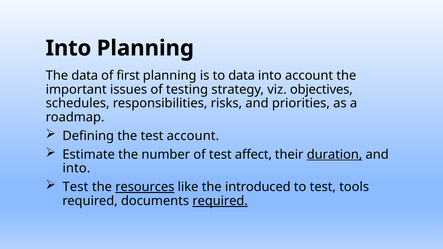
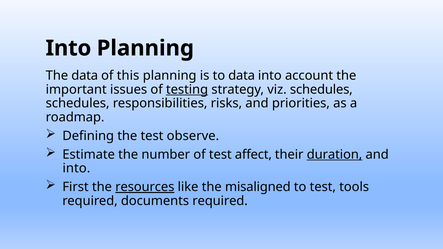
first: first -> this
testing underline: none -> present
viz objectives: objectives -> schedules
test account: account -> observe
Test at (75, 187): Test -> First
introduced: introduced -> misaligned
required at (220, 201) underline: present -> none
